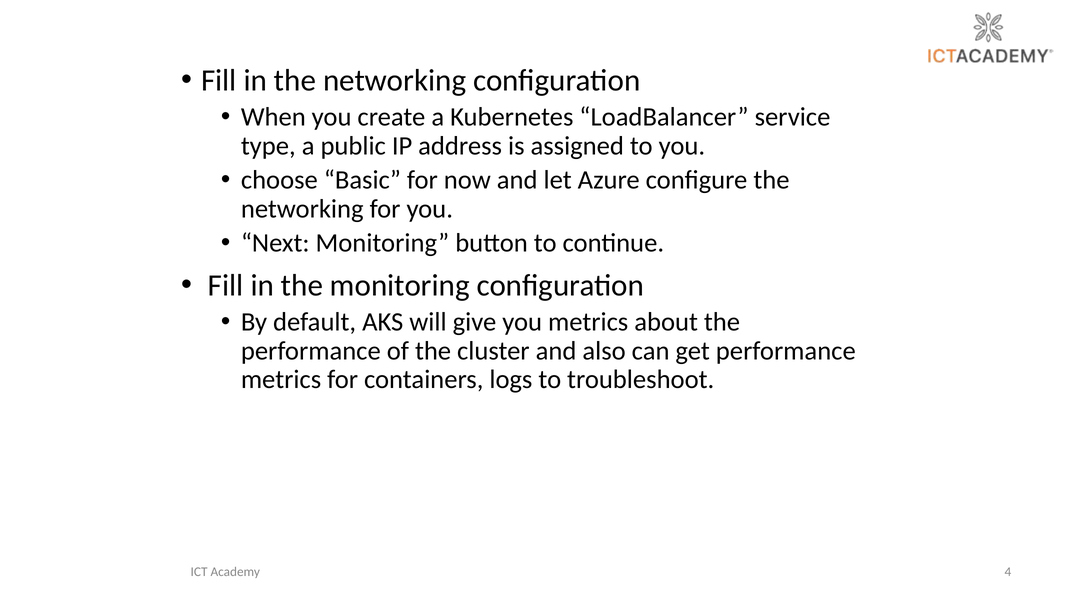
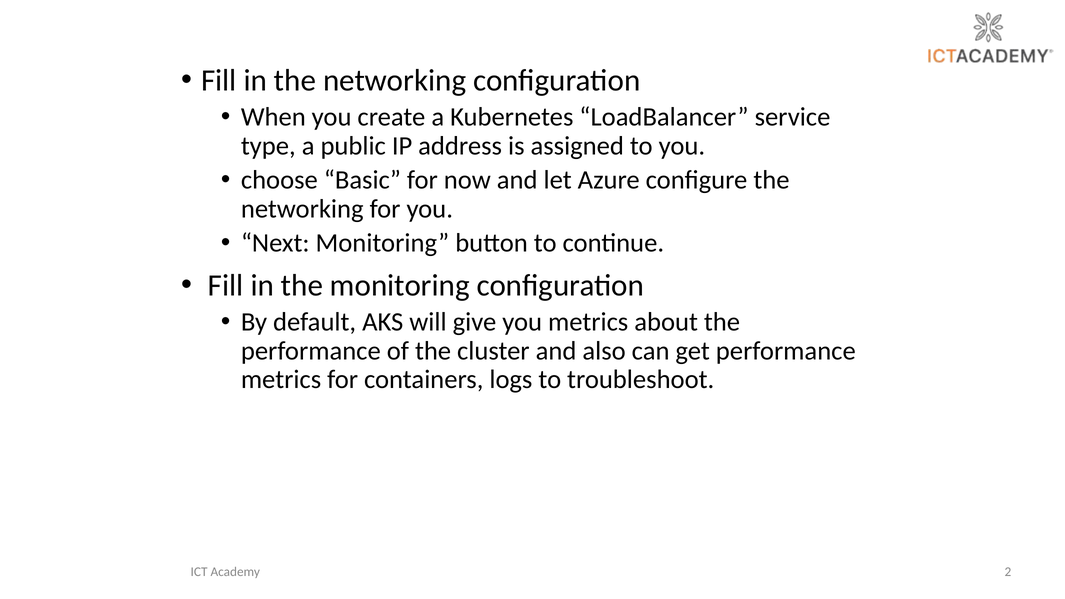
4: 4 -> 2
